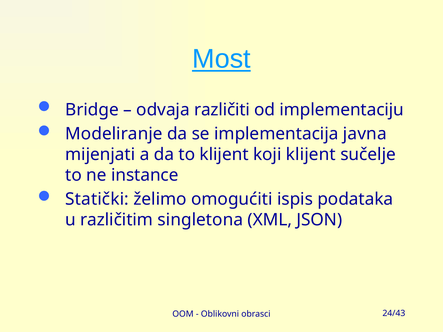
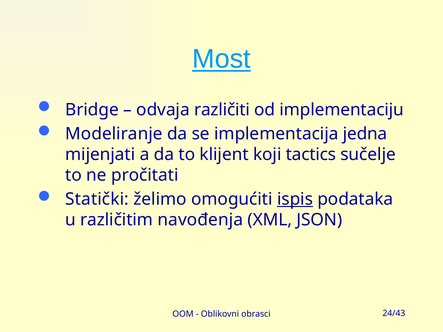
javna: javna -> jedna
koji klijent: klijent -> tactics
instance: instance -> pročitati
ispis underline: none -> present
singletona: singletona -> navođenja
